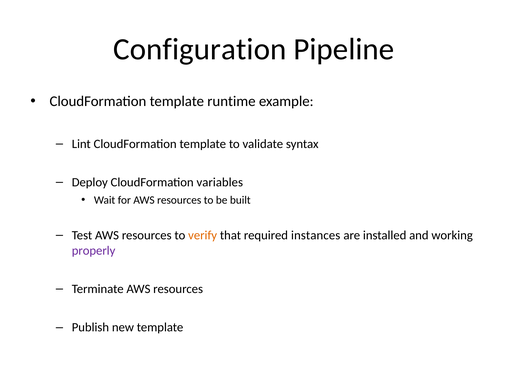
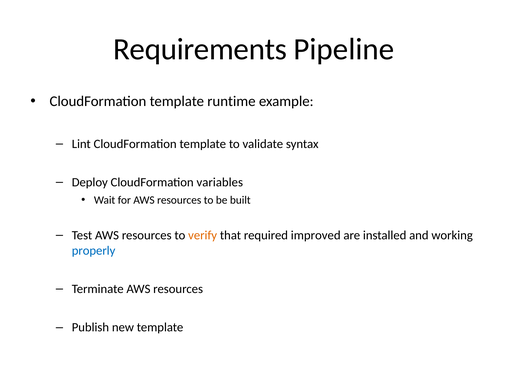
Configuration: Configuration -> Requirements
instances: instances -> improved
properly colour: purple -> blue
